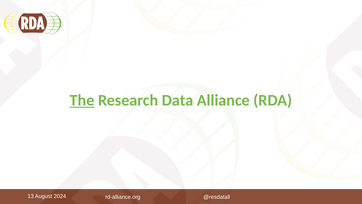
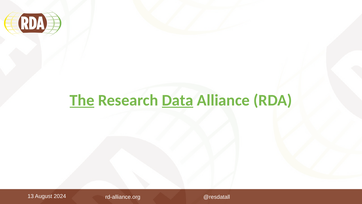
Data underline: none -> present
